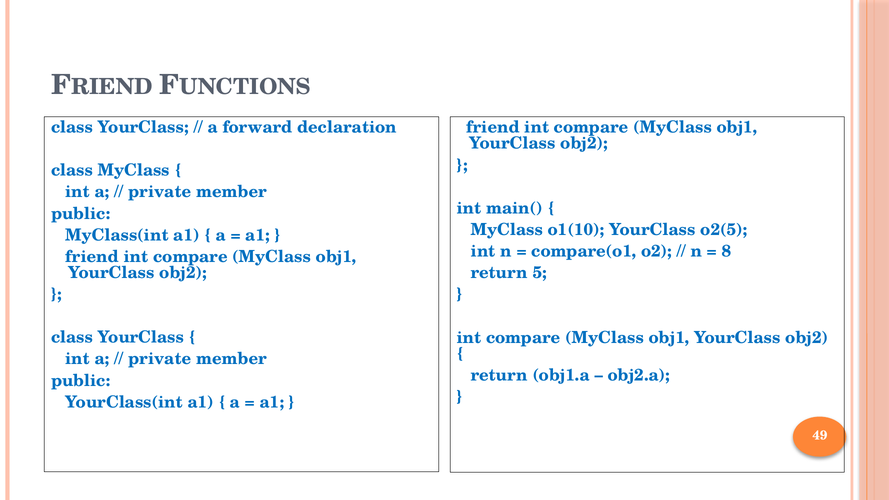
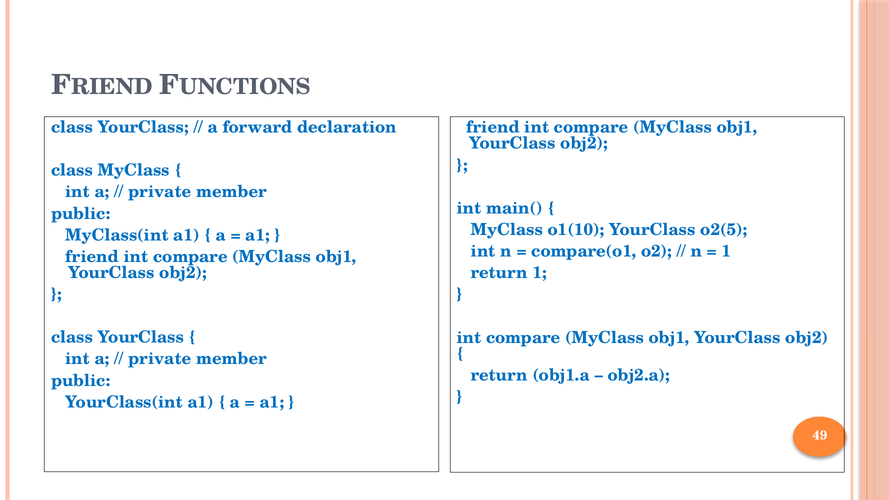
8 at (727, 251): 8 -> 1
return 5: 5 -> 1
